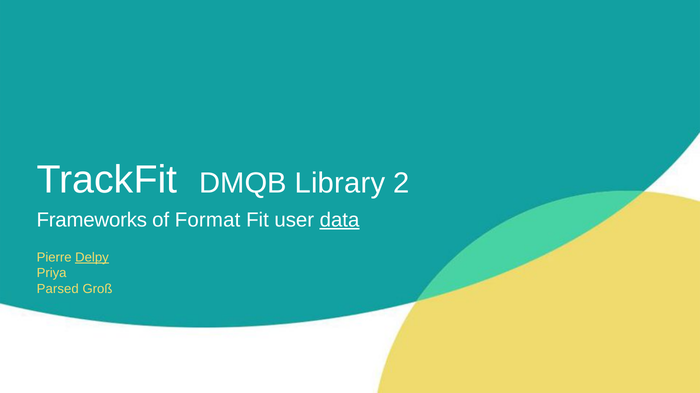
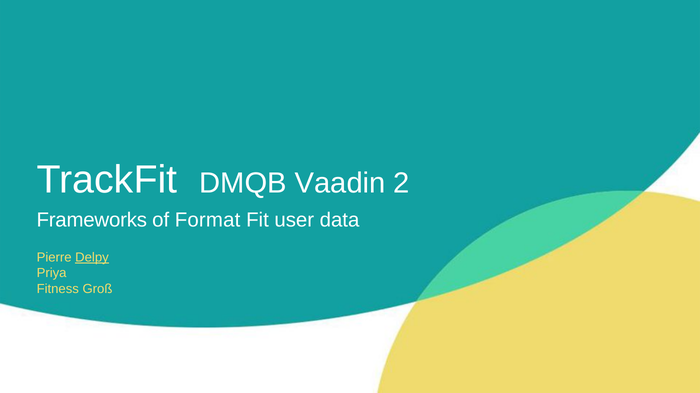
Library: Library -> Vaadin
data underline: present -> none
Parsed: Parsed -> Fitness
